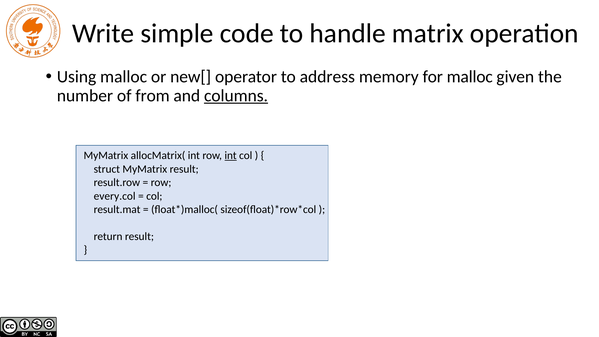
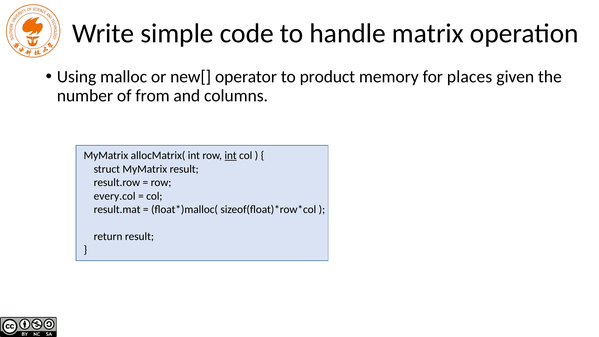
address: address -> product
for malloc: malloc -> places
columns underline: present -> none
